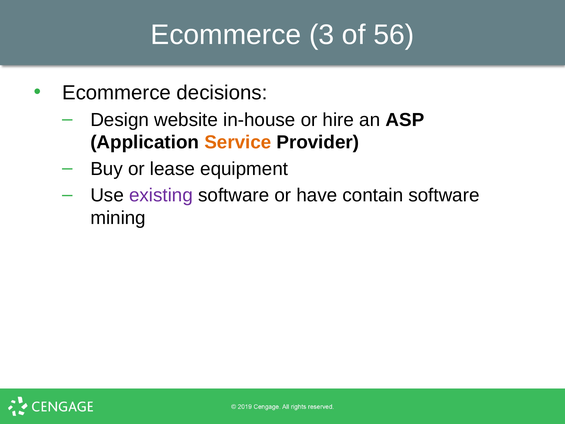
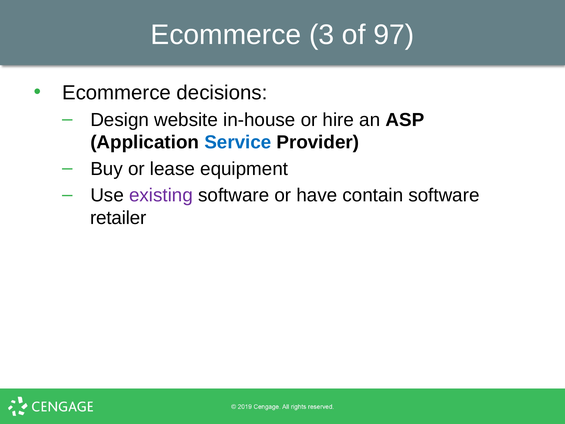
56: 56 -> 97
Service colour: orange -> blue
mining: mining -> retailer
